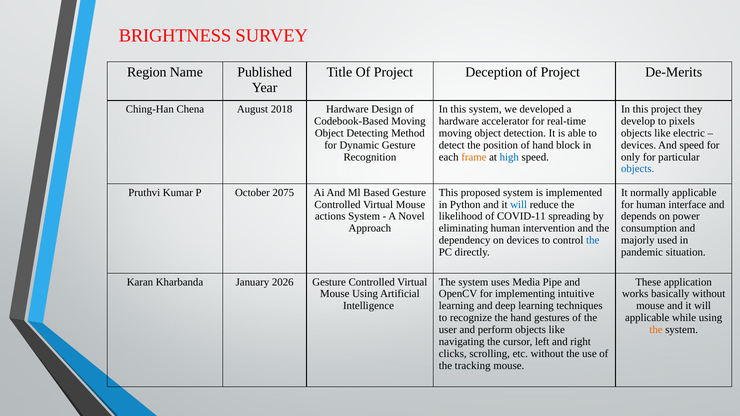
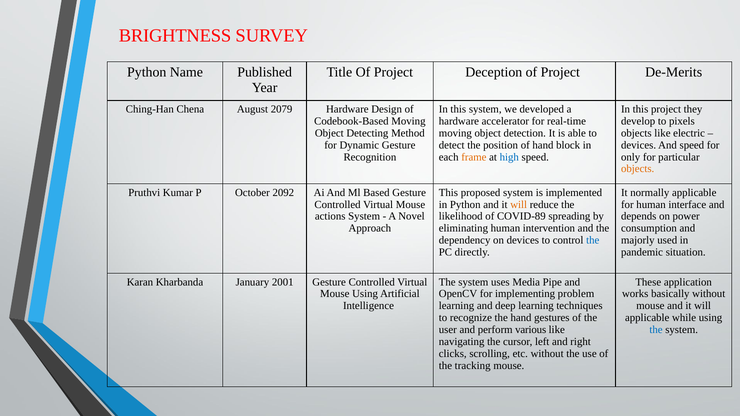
Region at (147, 72): Region -> Python
2018: 2018 -> 2079
objects at (638, 169) colour: blue -> orange
2075: 2075 -> 2092
will at (519, 205) colour: blue -> orange
COVID-11: COVID-11 -> COVID-89
2026: 2026 -> 2001
intuitive: intuitive -> problem
perform objects: objects -> various
the at (656, 330) colour: orange -> blue
